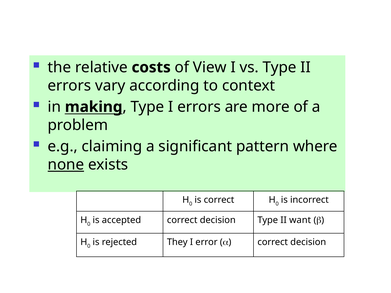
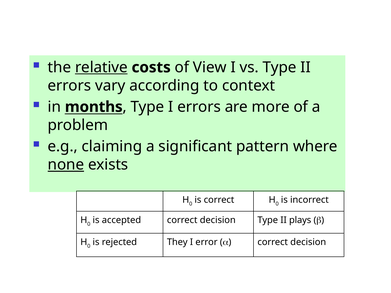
relative underline: none -> present
making: making -> months
want: want -> plays
